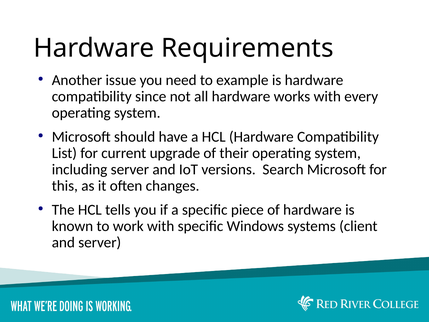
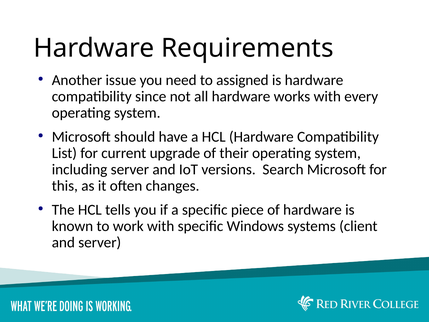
example: example -> assigned
